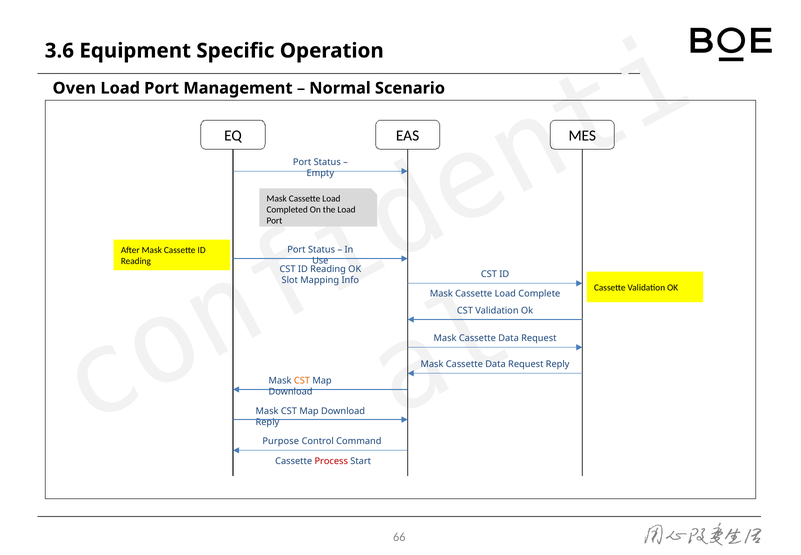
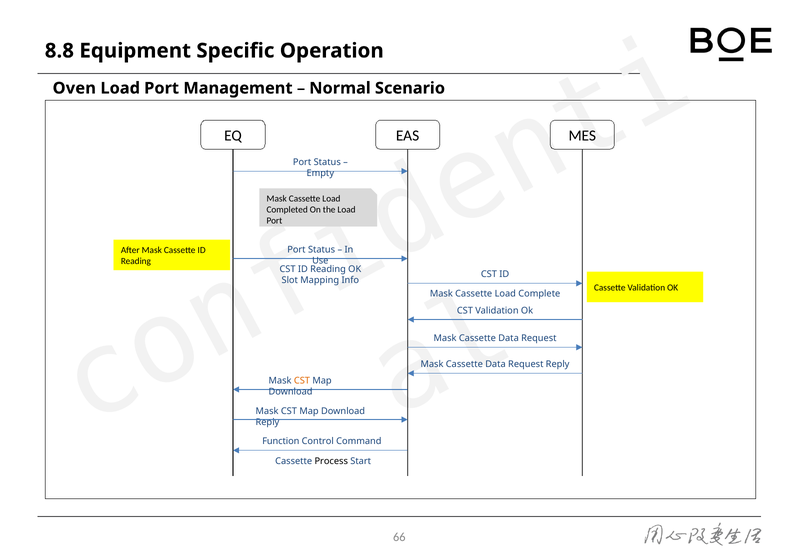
3.6: 3.6 -> 8.8
Purpose: Purpose -> Function
Process colour: red -> black
